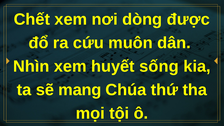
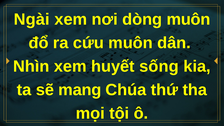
Chết: Chết -> Ngài
dòng được: được -> muôn
